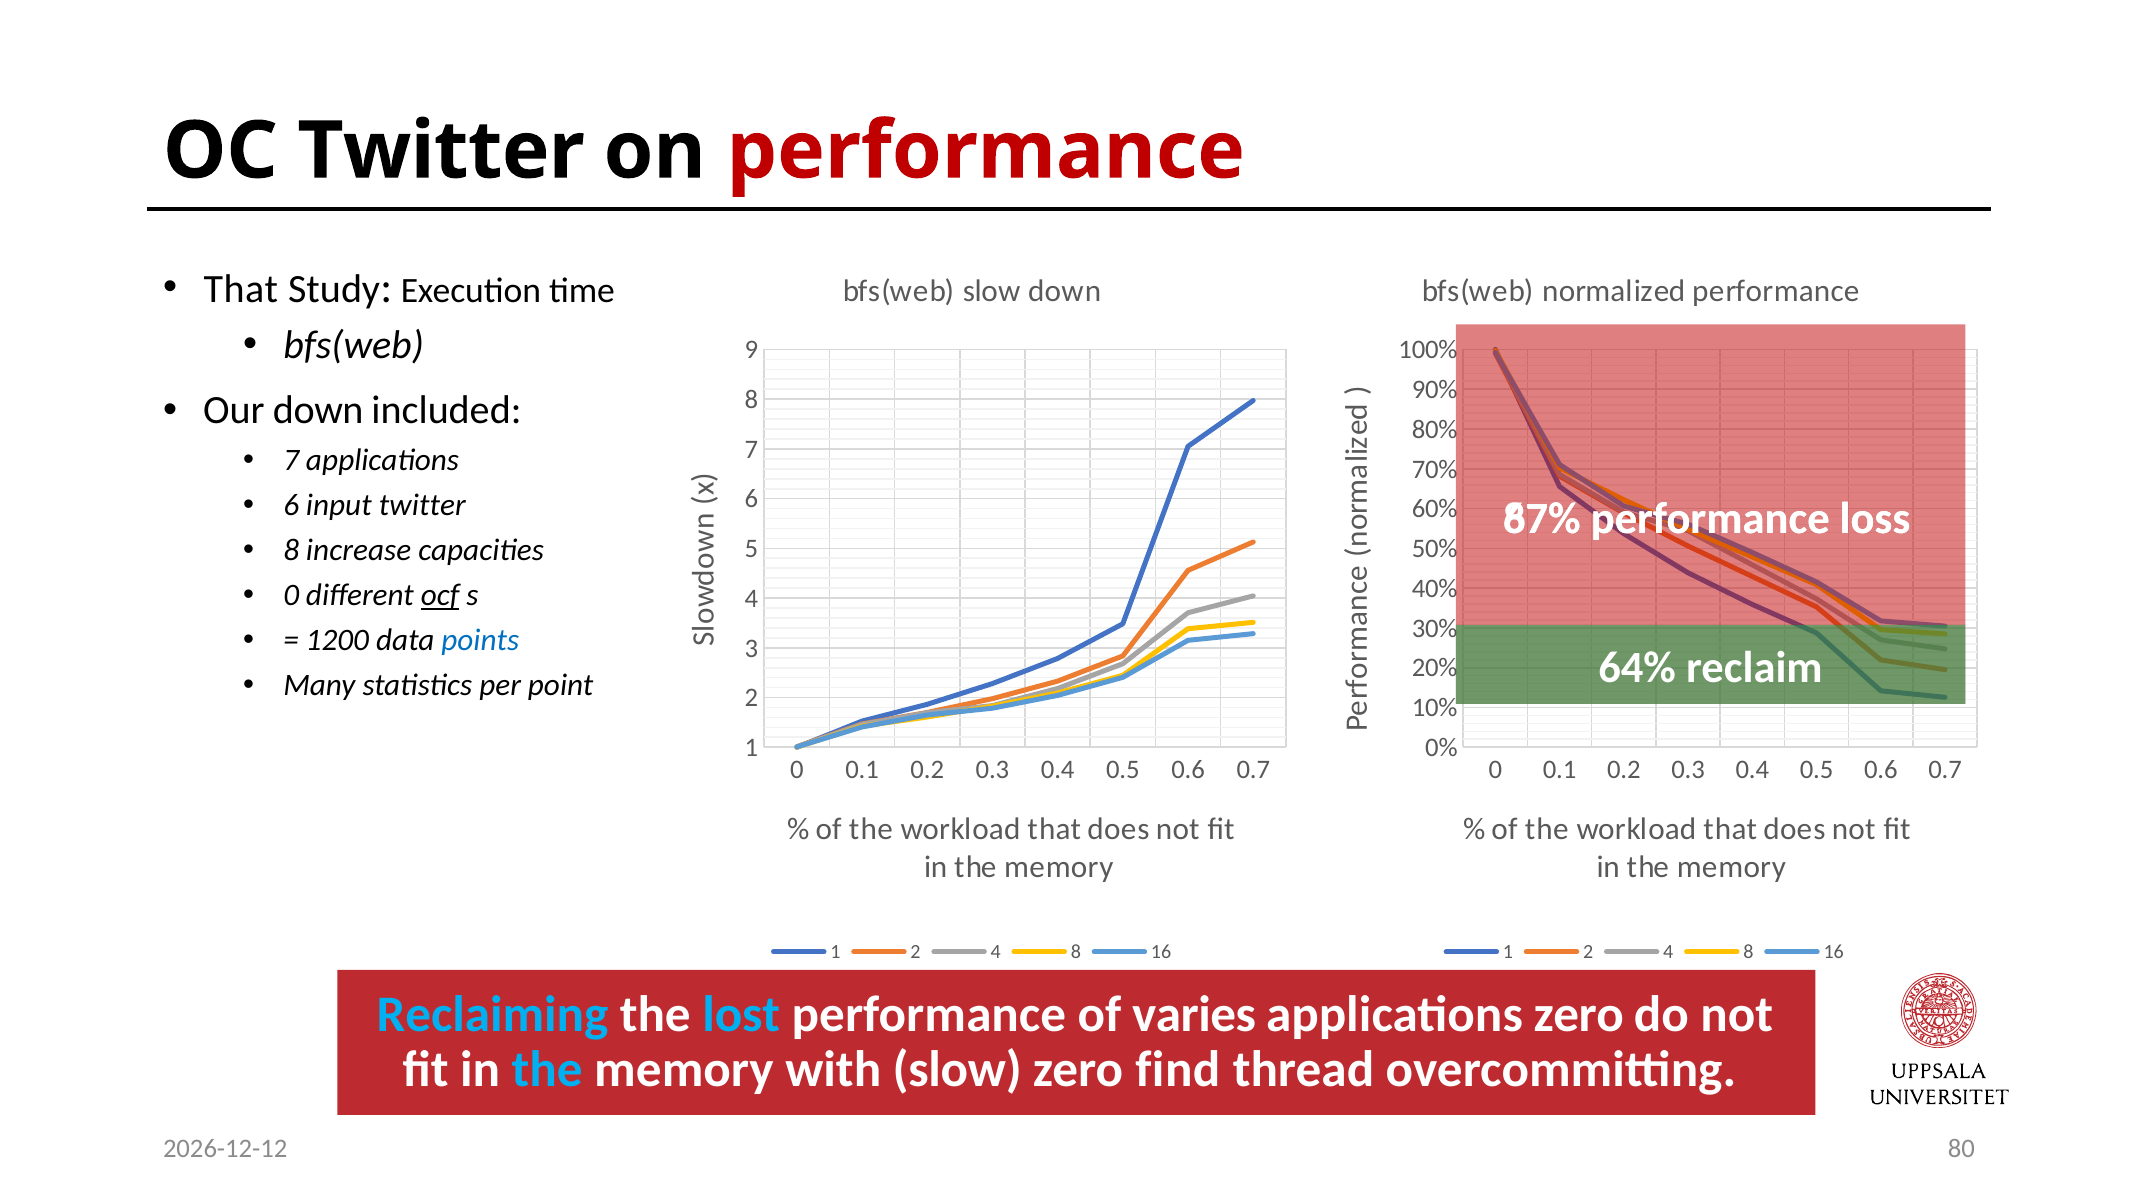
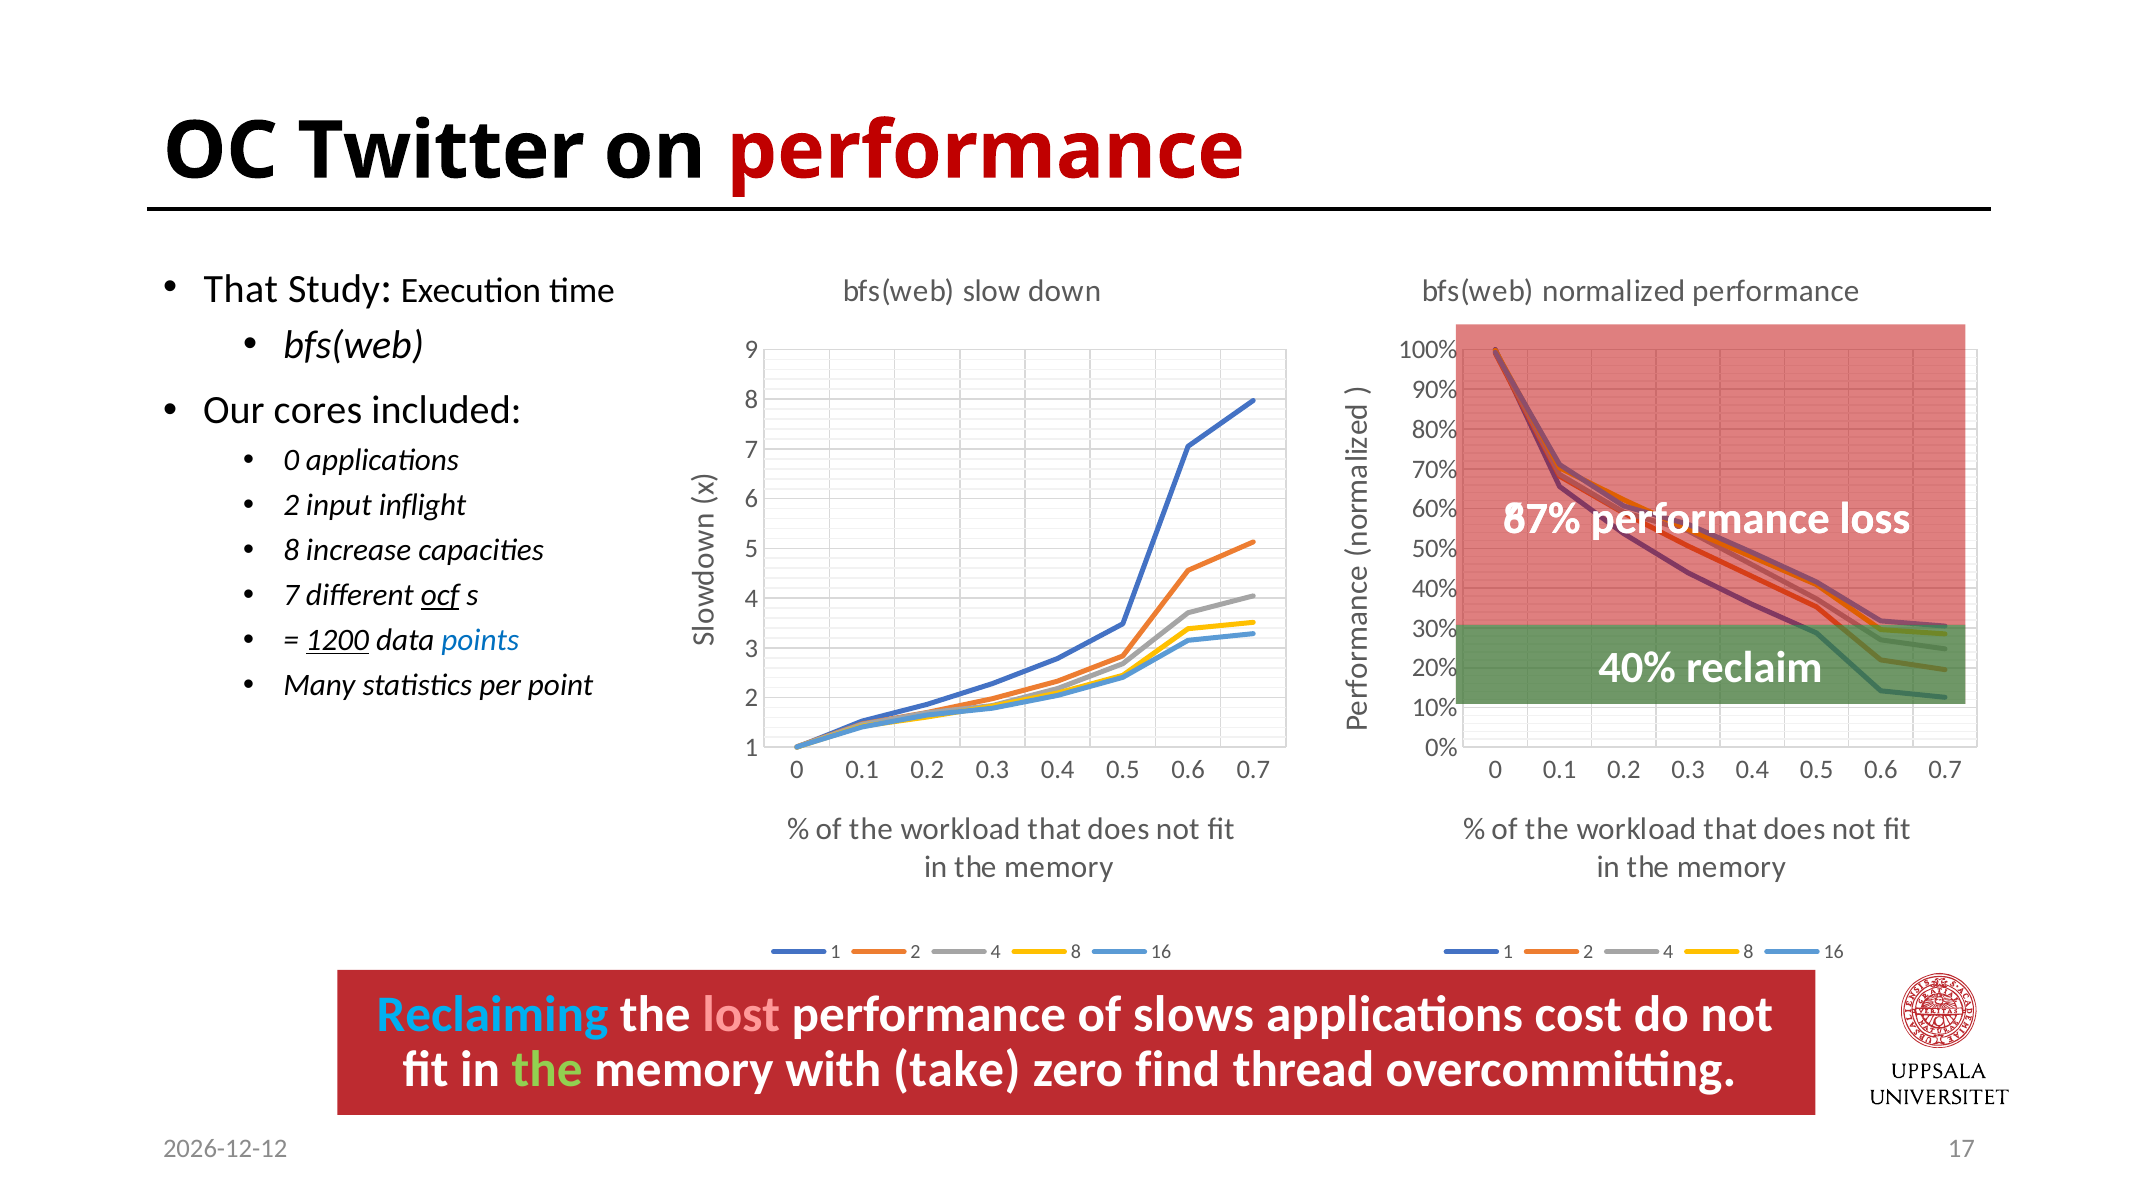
Our down: down -> cores
7 at (291, 460): 7 -> 0
6 at (291, 505): 6 -> 2
input twitter: twitter -> inflight
0 at (291, 595): 0 -> 7
1200 underline: none -> present
point 64%: 64% -> 40%
lost colour: light blue -> pink
varies: varies -> slows
applications zero: zero -> cost
the at (547, 1069) colour: light blue -> light green
with slow: slow -> take
80: 80 -> 17
